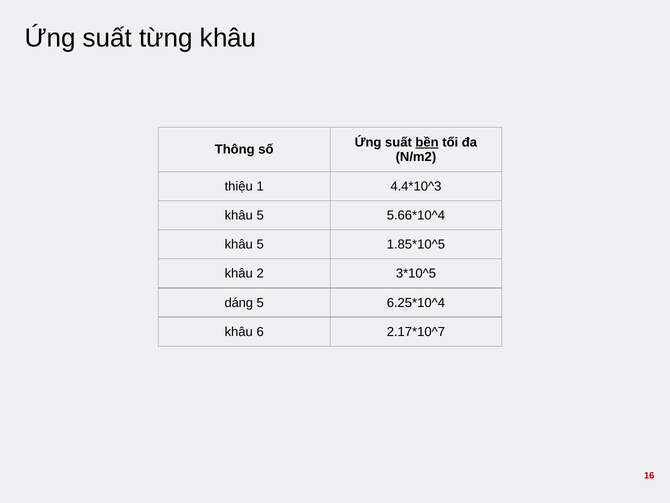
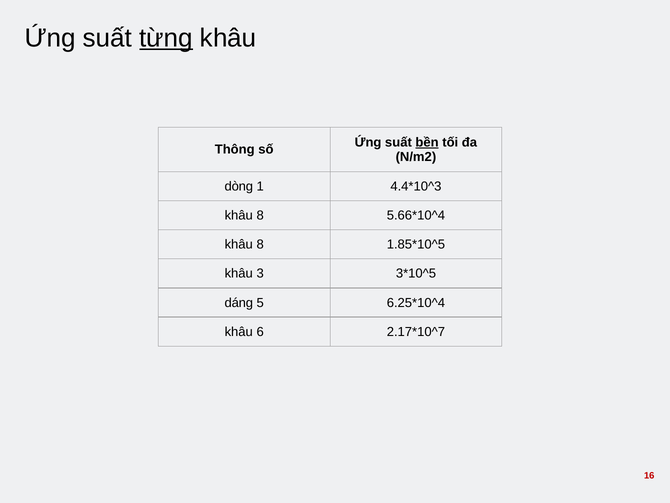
từng underline: none -> present
thiệu: thiệu -> dòng
5 at (260, 215): 5 -> 8
5 at (260, 244): 5 -> 8
2: 2 -> 3
